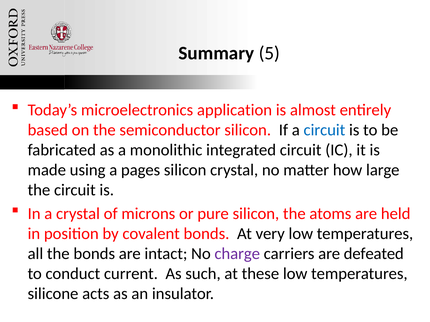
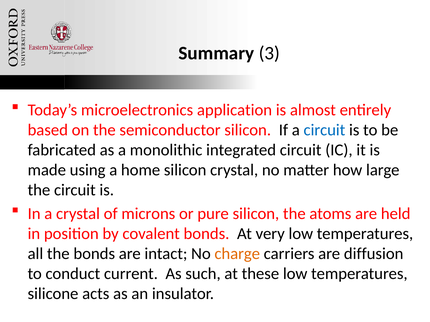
5: 5 -> 3
pages: pages -> home
charge colour: purple -> orange
defeated: defeated -> diffusion
